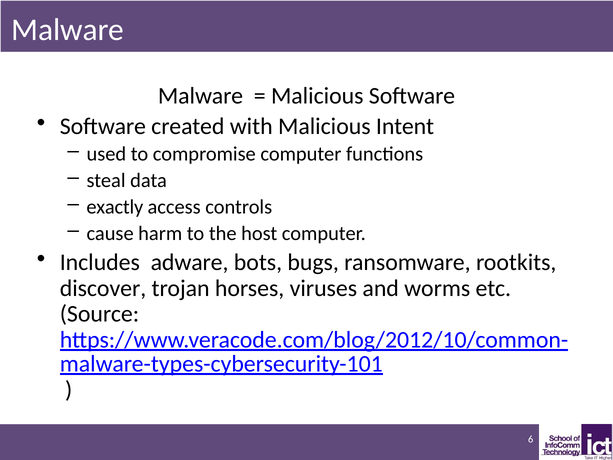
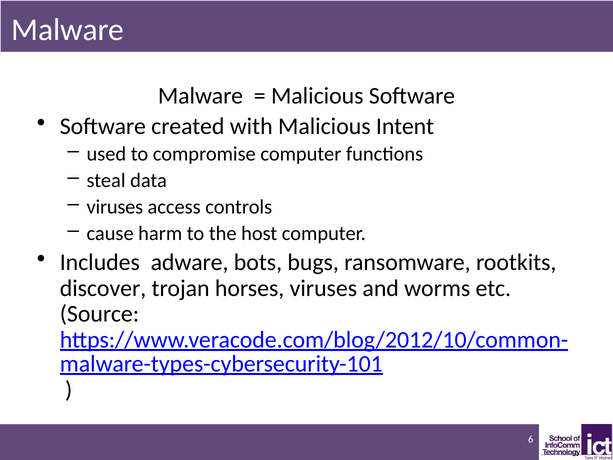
exactly at (115, 207): exactly -> viruses
